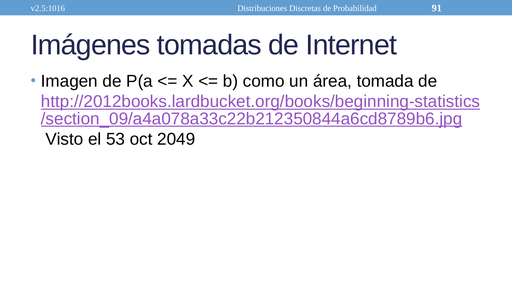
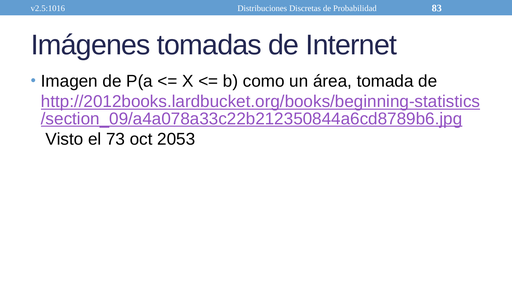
91: 91 -> 83
53: 53 -> 73
2049: 2049 -> 2053
